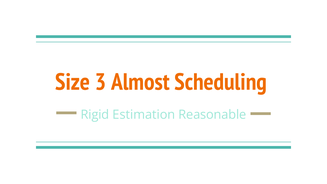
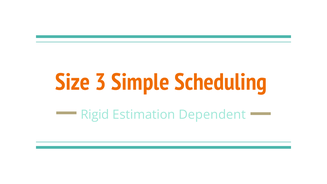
Almost: Almost -> Simple
Reasonable: Reasonable -> Dependent
